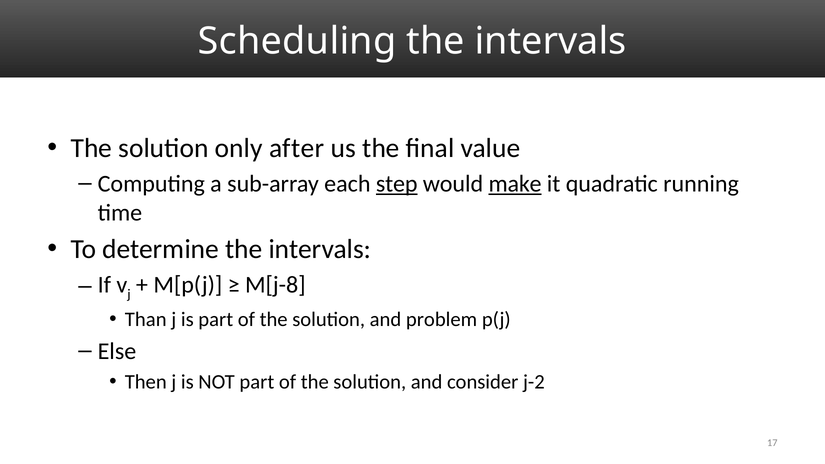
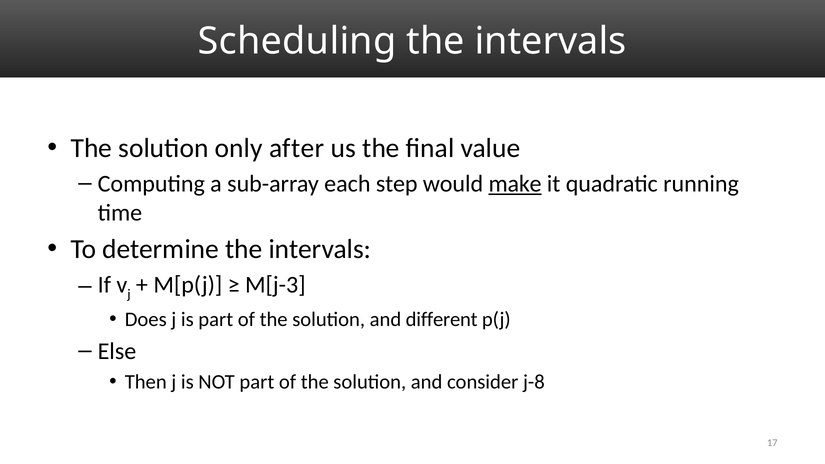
step underline: present -> none
M[j-8: M[j-8 -> M[j-3
Than: Than -> Does
problem: problem -> different
j-2: j-2 -> j-8
